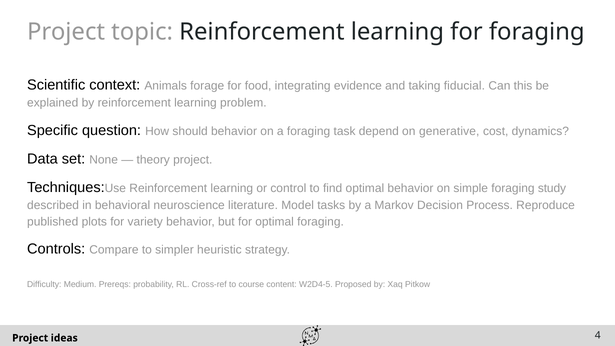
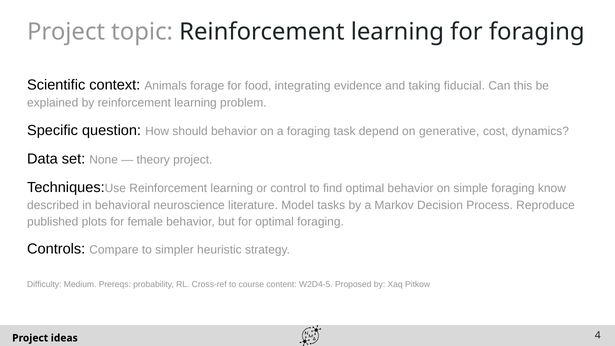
study: study -> know
variety: variety -> female
